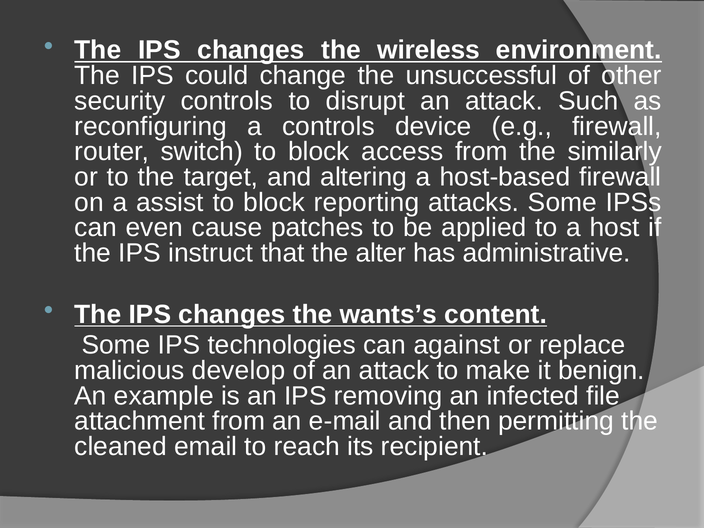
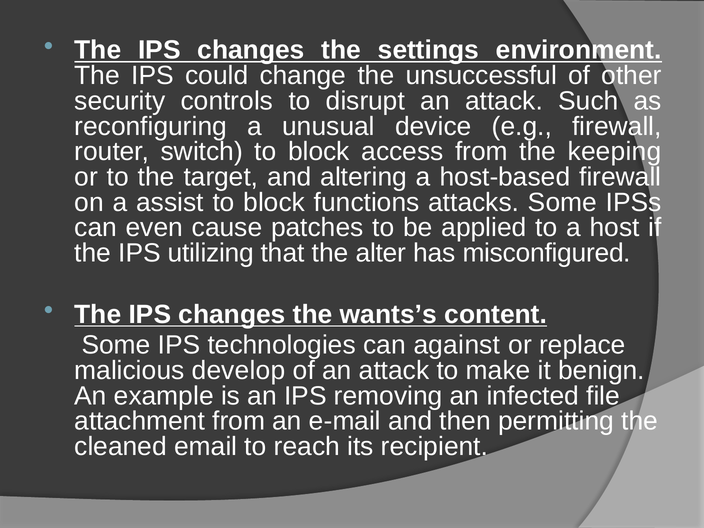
wireless: wireless -> settings
a controls: controls -> unusual
similarly: similarly -> keeping
reporting: reporting -> functions
instruct: instruct -> utilizing
administrative: administrative -> misconfigured
